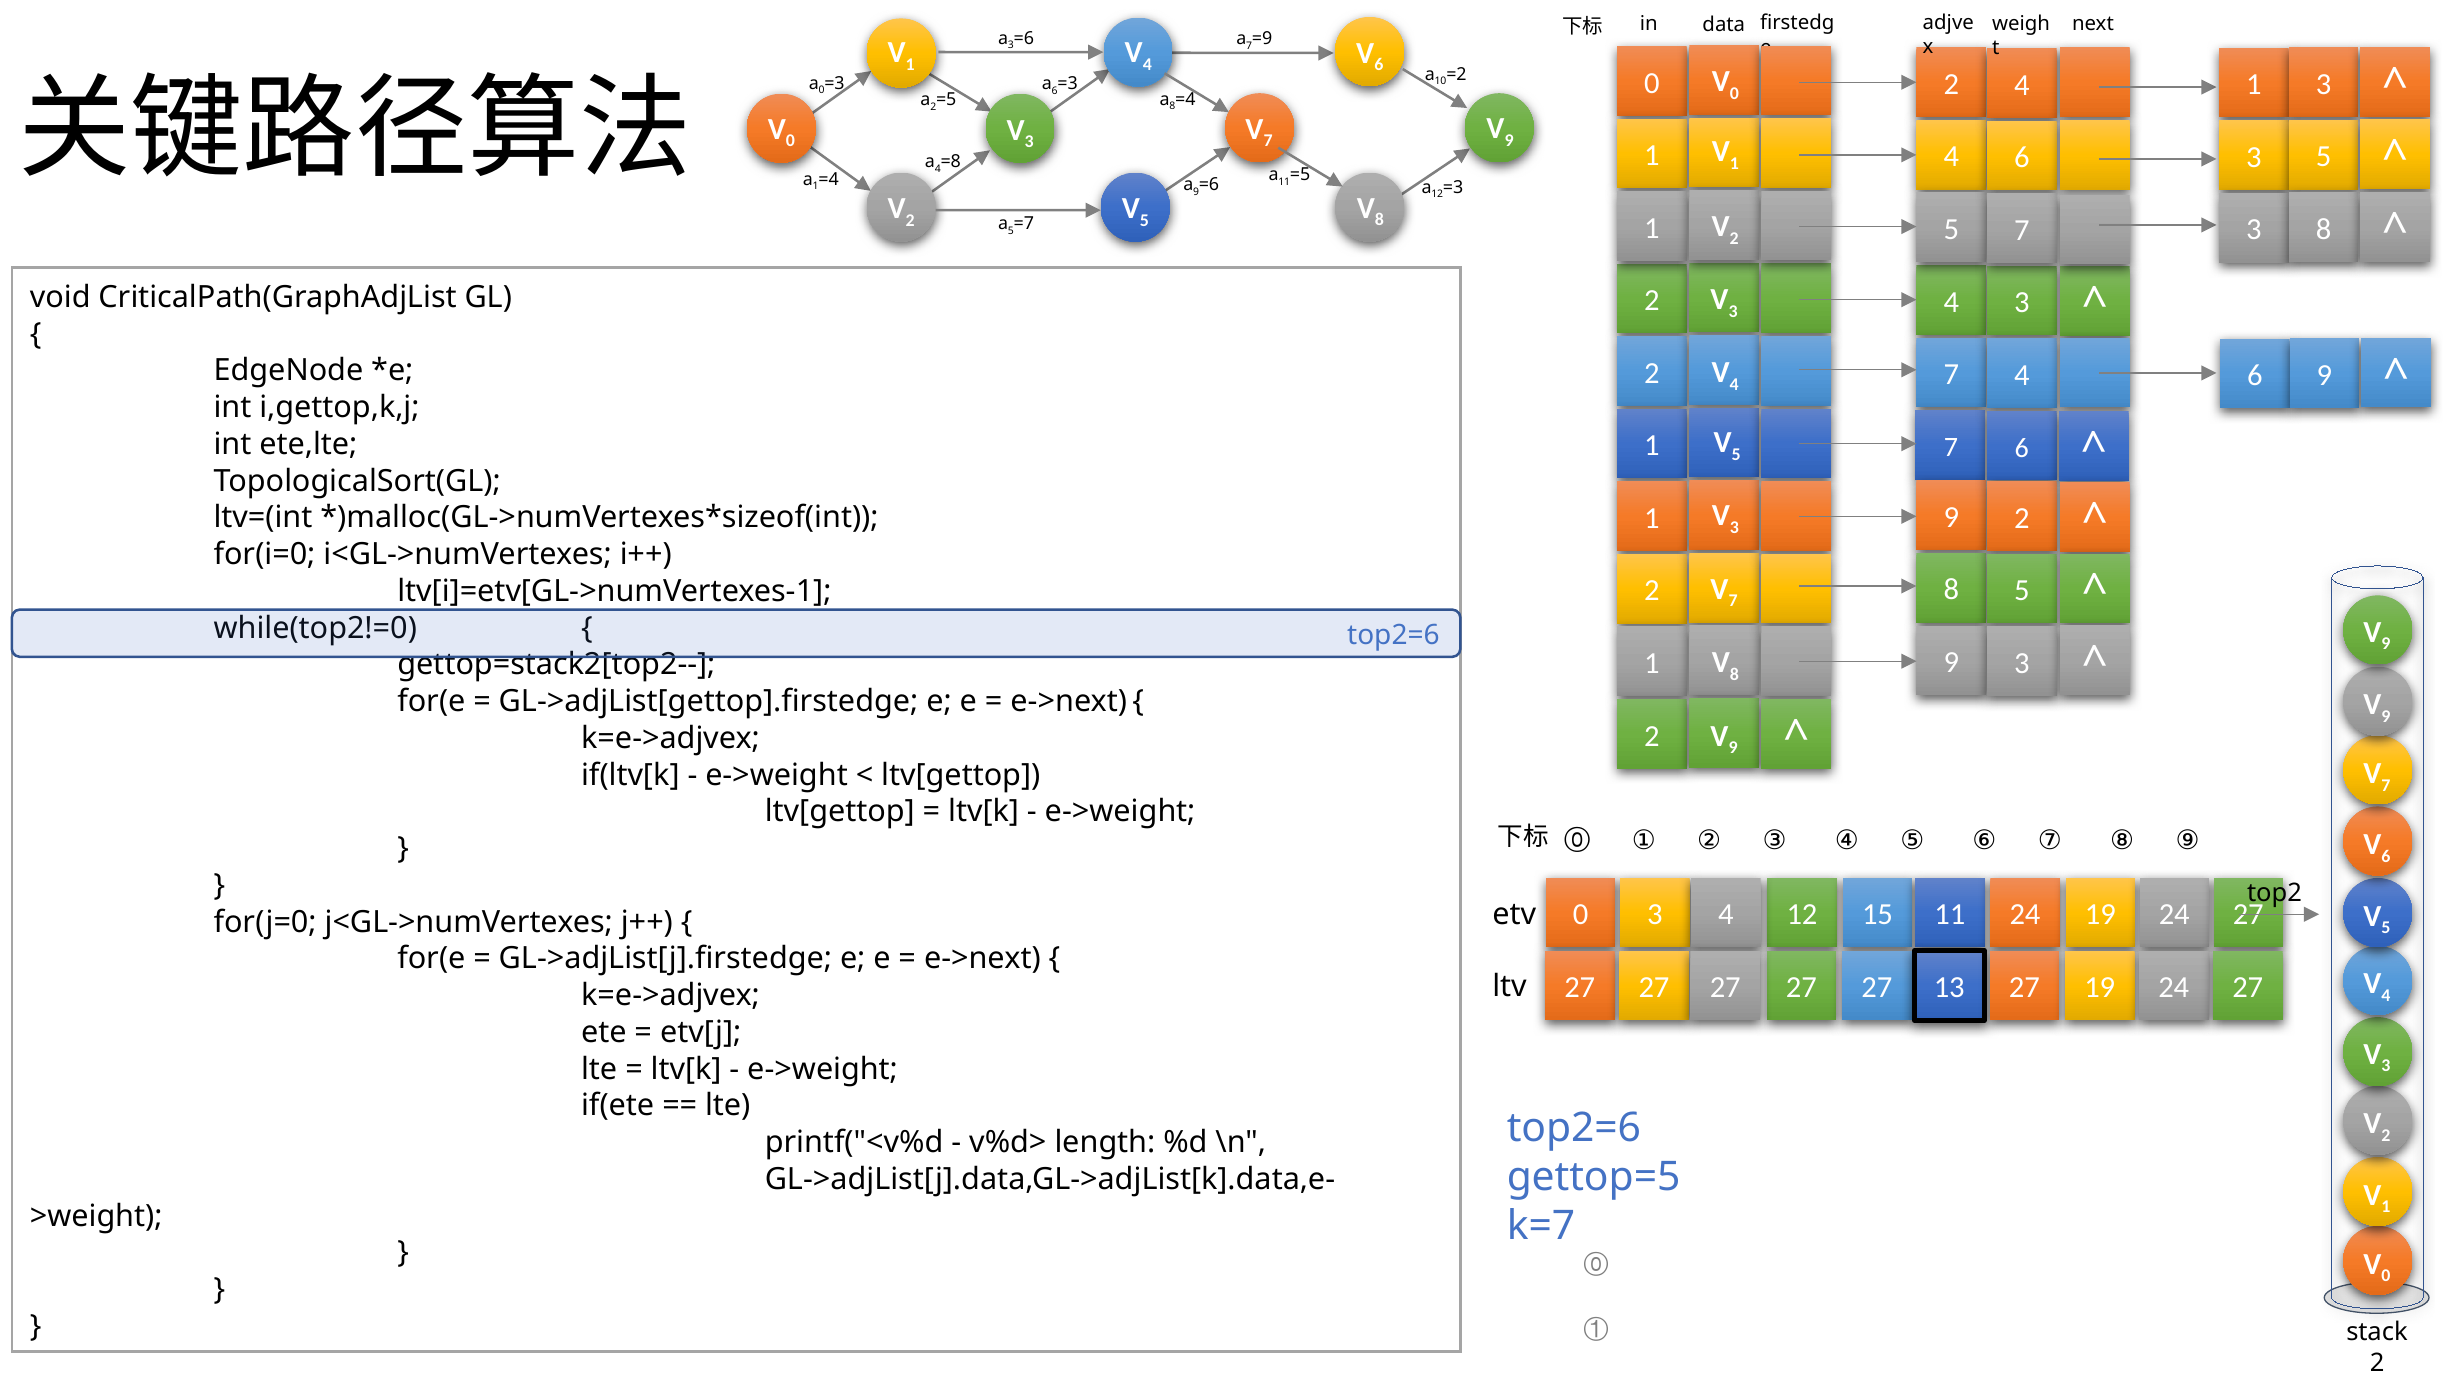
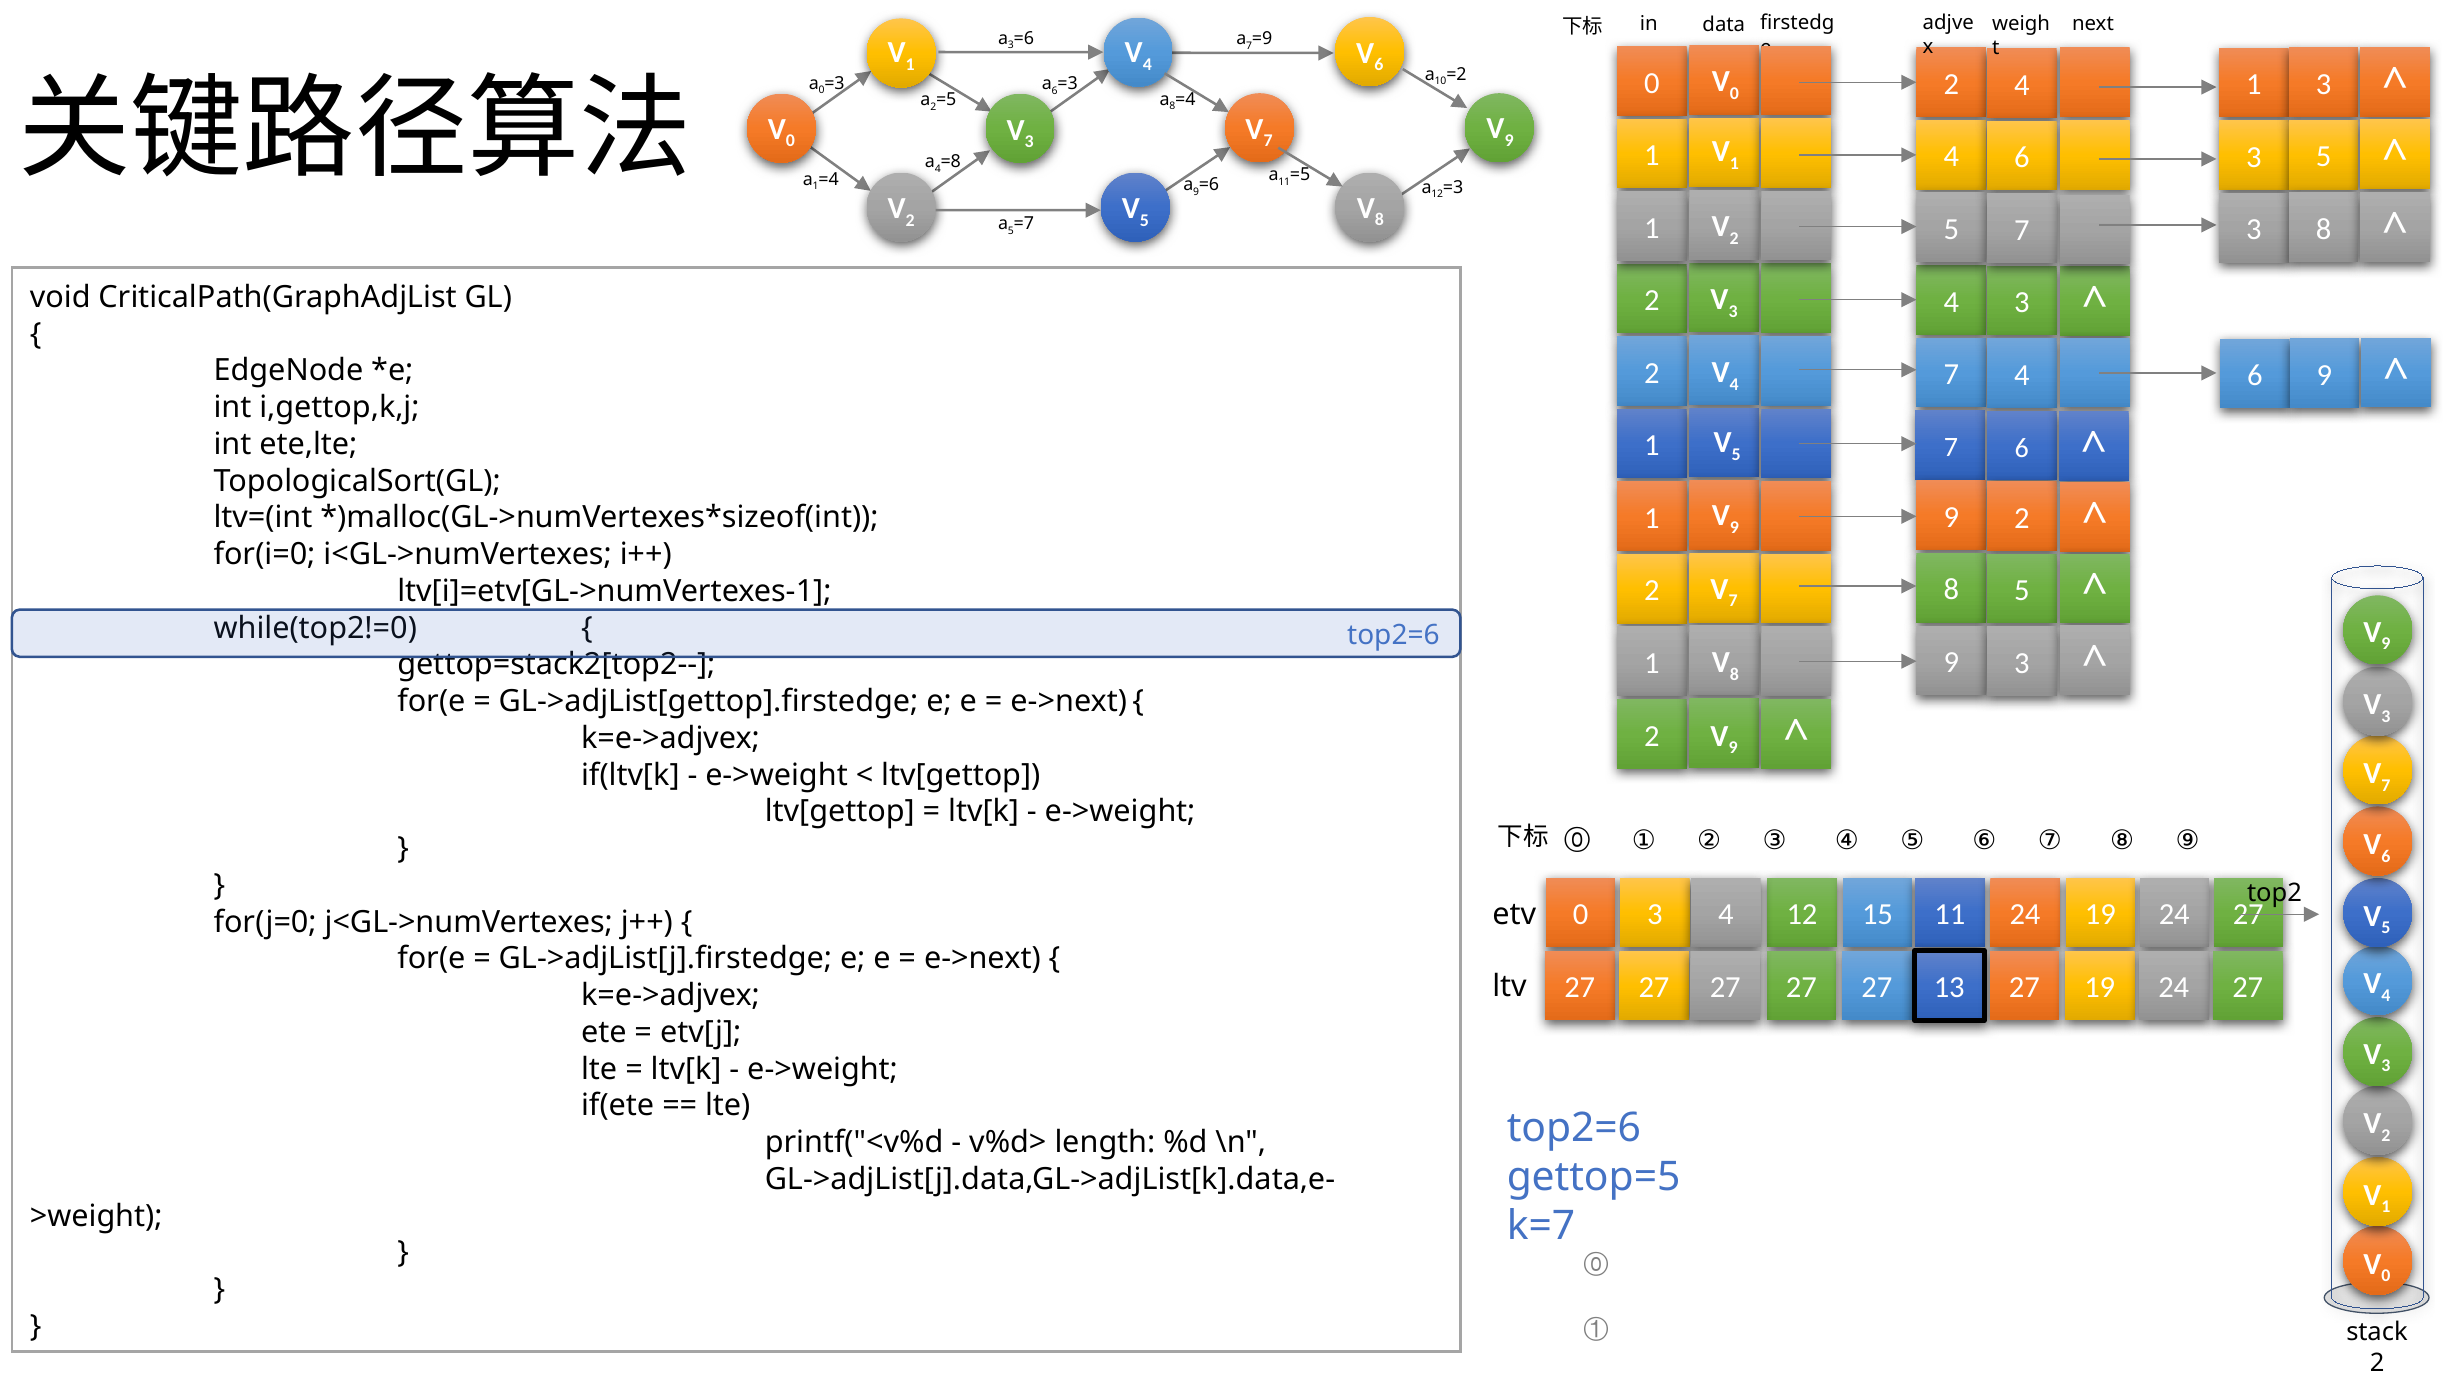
3 at (1734, 528): 3 -> 9
9 at (2386, 717): 9 -> 3
